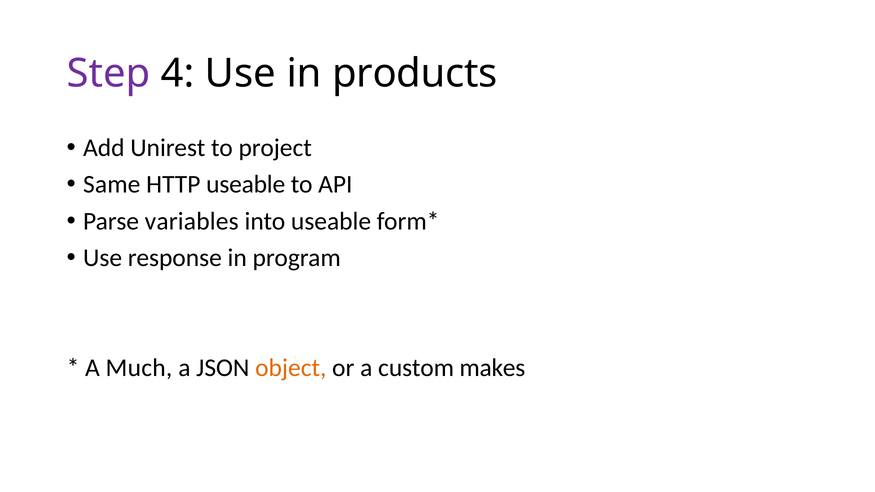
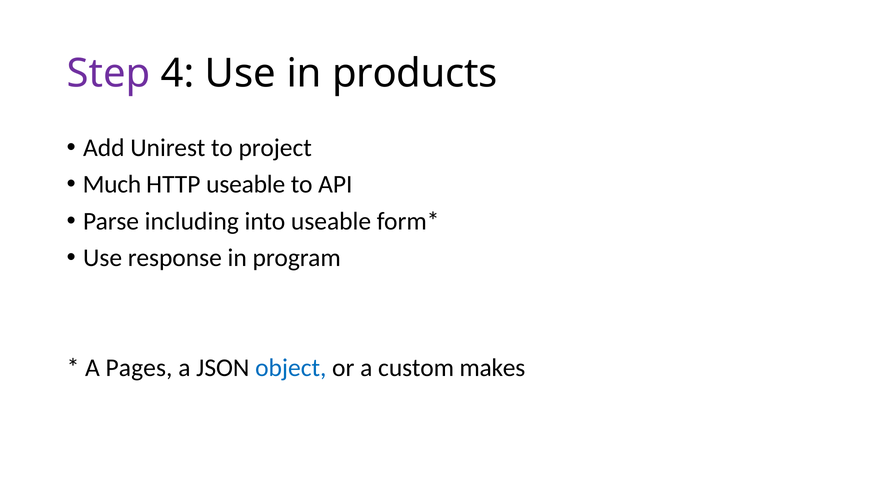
Same: Same -> Much
variables: variables -> including
Much: Much -> Pages
object colour: orange -> blue
